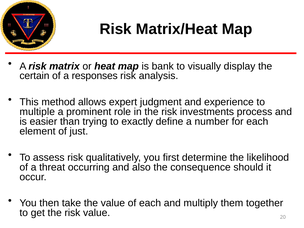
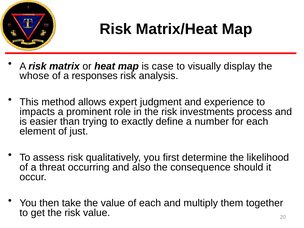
bank: bank -> case
certain: certain -> whose
multiple: multiple -> impacts
